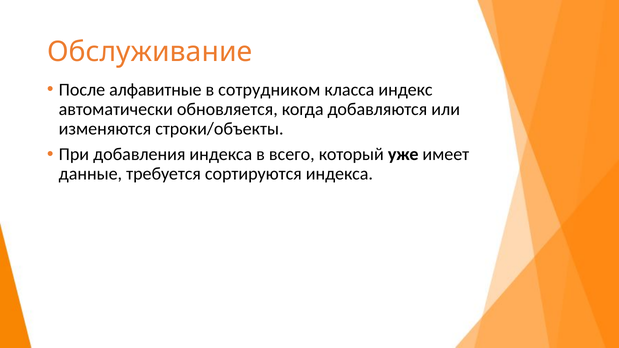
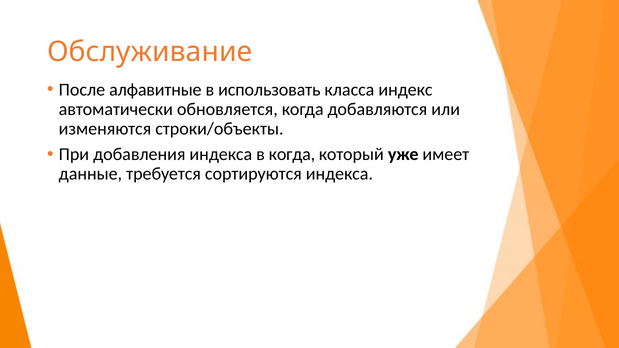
сотрудником: сотрудником -> использовать
в всего: всего -> когда
